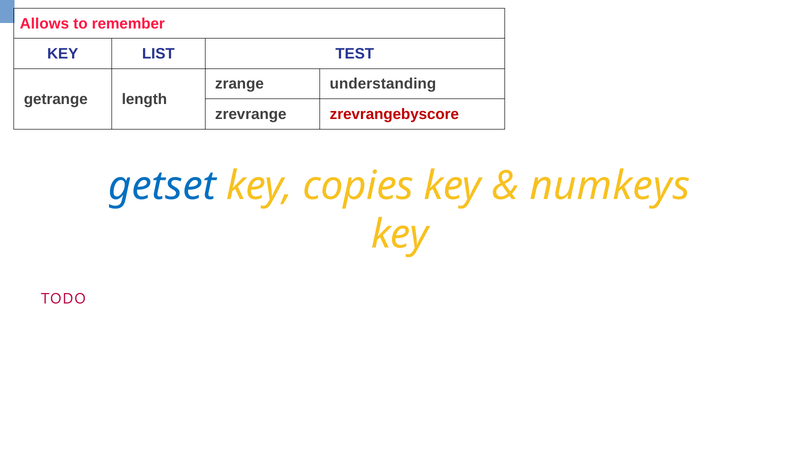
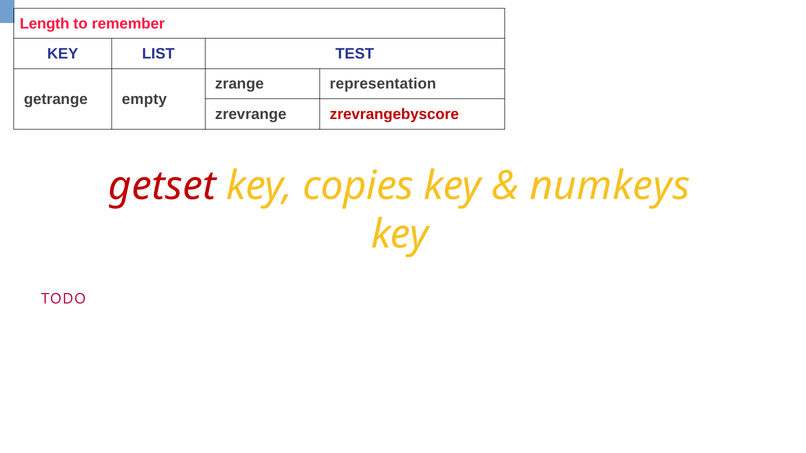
Allows: Allows -> Length
understanding: understanding -> representation
length: length -> empty
getset colour: blue -> red
